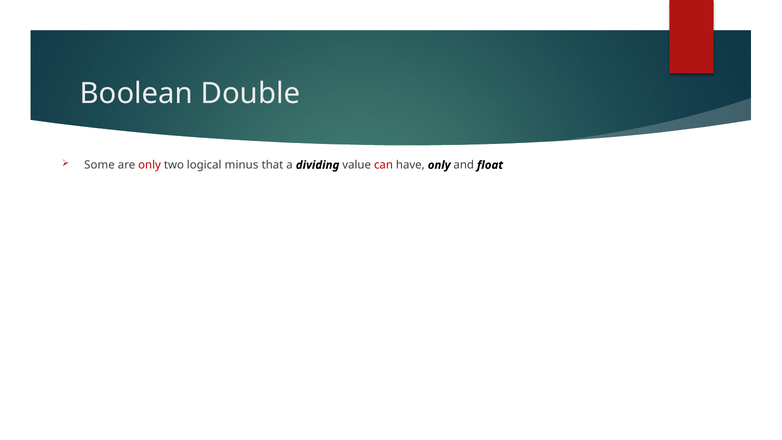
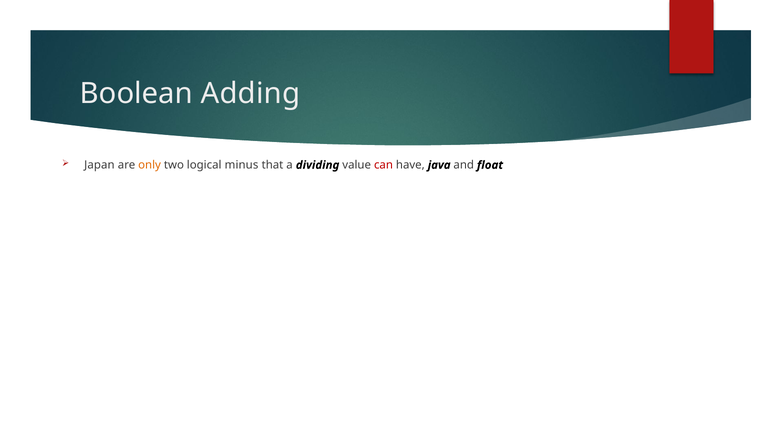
Double: Double -> Adding
Some: Some -> Japan
only at (150, 165) colour: red -> orange
have only: only -> java
